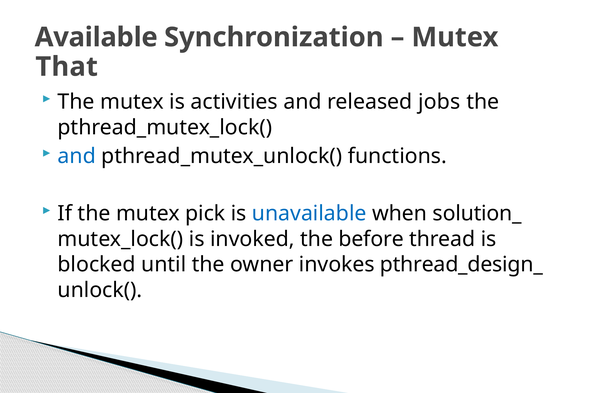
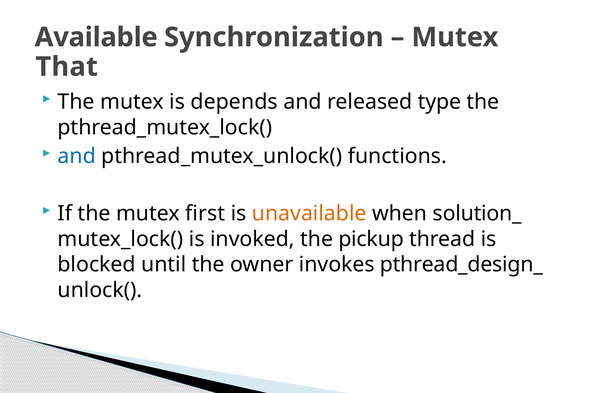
activities: activities -> depends
jobs: jobs -> type
pick: pick -> first
unavailable colour: blue -> orange
before: before -> pickup
